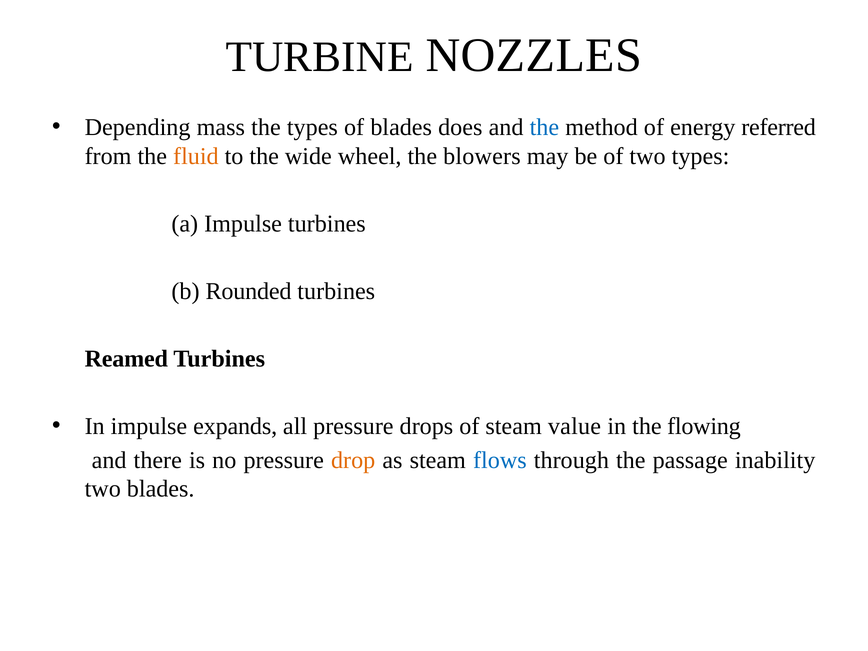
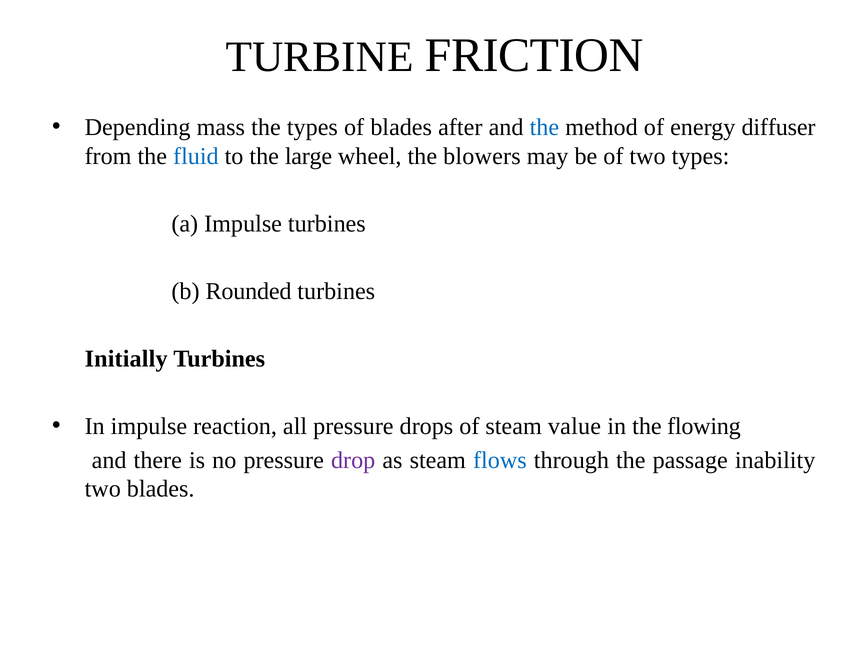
NOZZLES: NOZZLES -> FRICTION
does: does -> after
referred: referred -> diffuser
fluid colour: orange -> blue
wide: wide -> large
Reamed: Reamed -> Initially
expands: expands -> reaction
drop colour: orange -> purple
